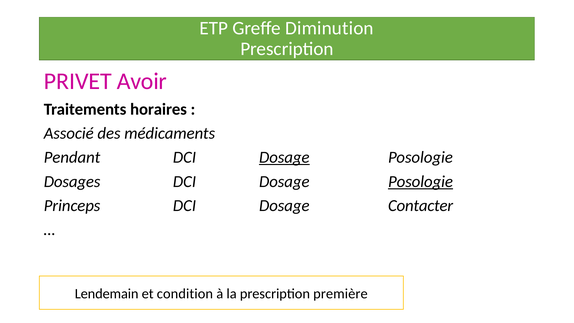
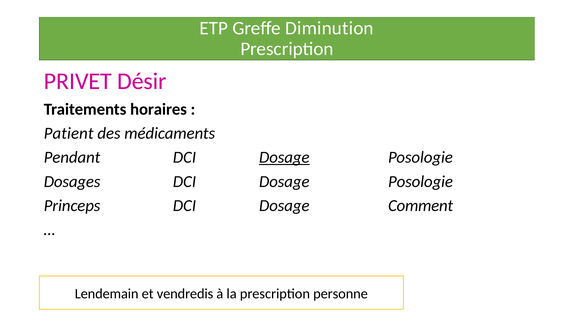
Avoir: Avoir -> Désir
Associé: Associé -> Patient
Posologie at (421, 181) underline: present -> none
Contacter: Contacter -> Comment
condition: condition -> vendredis
première: première -> personne
